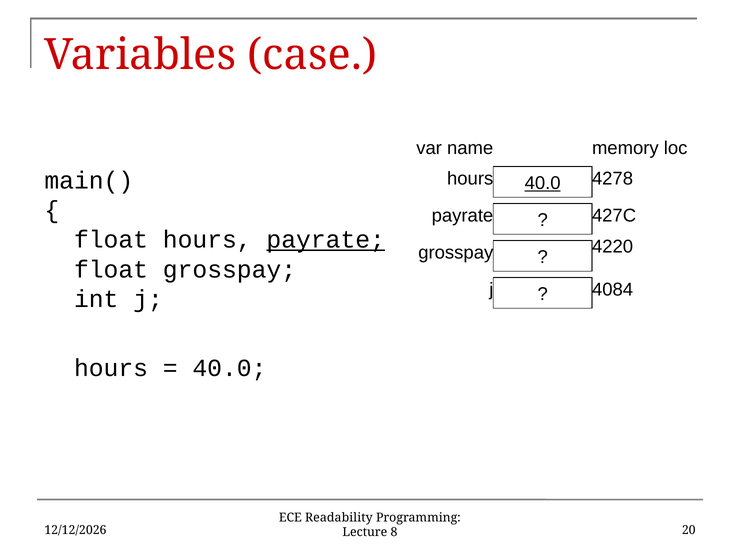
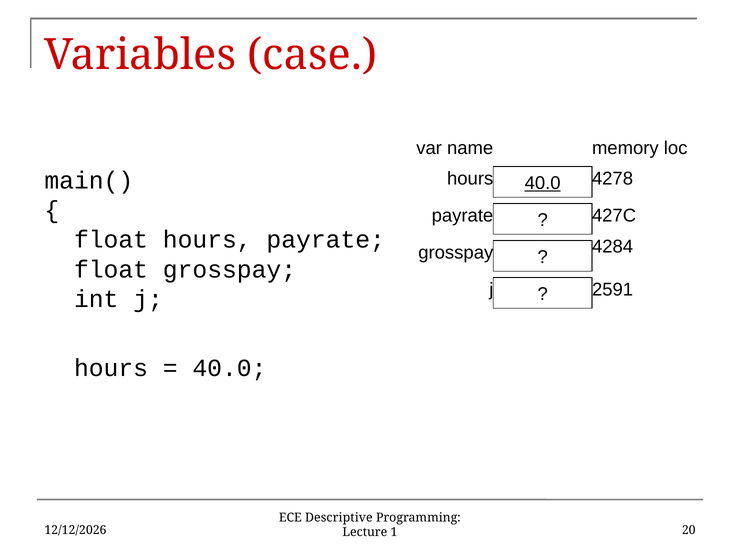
payrate at (326, 240) underline: present -> none
4220: 4220 -> 4284
4084: 4084 -> 2591
Readability: Readability -> Descriptive
8: 8 -> 1
